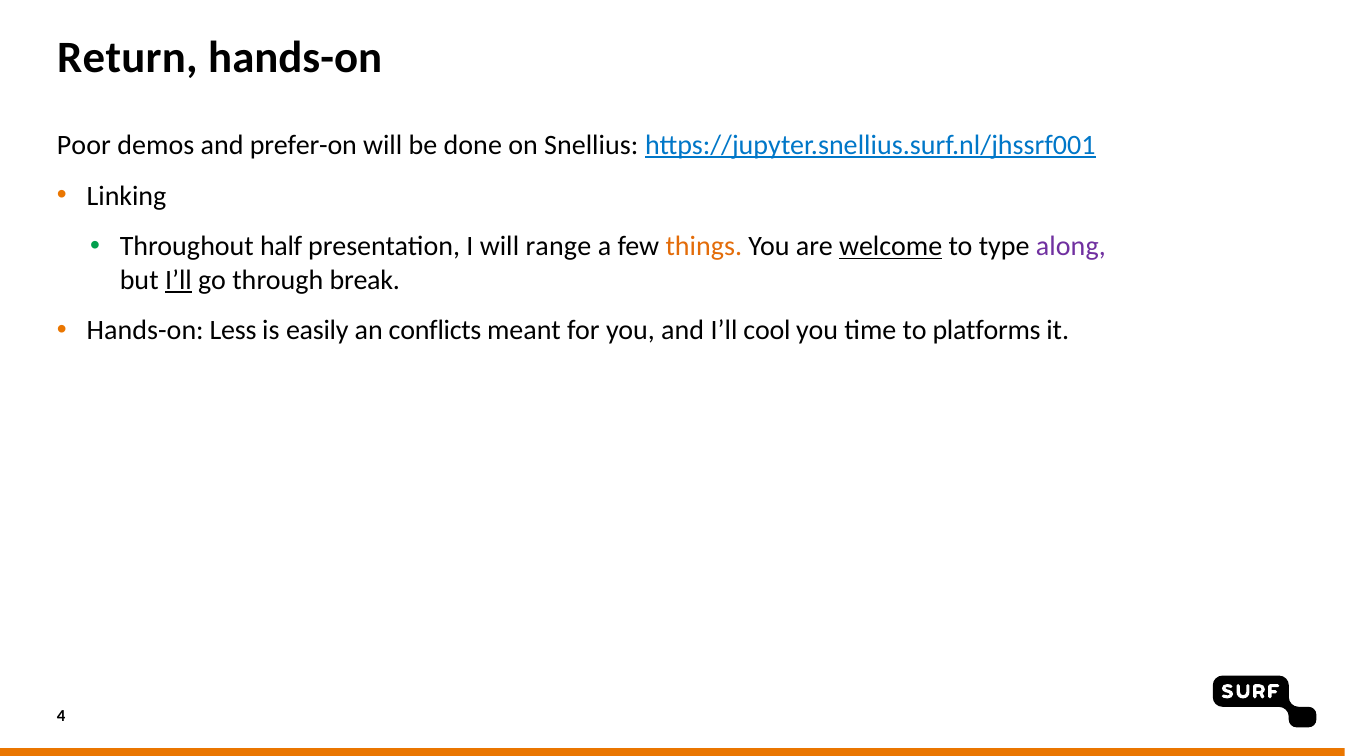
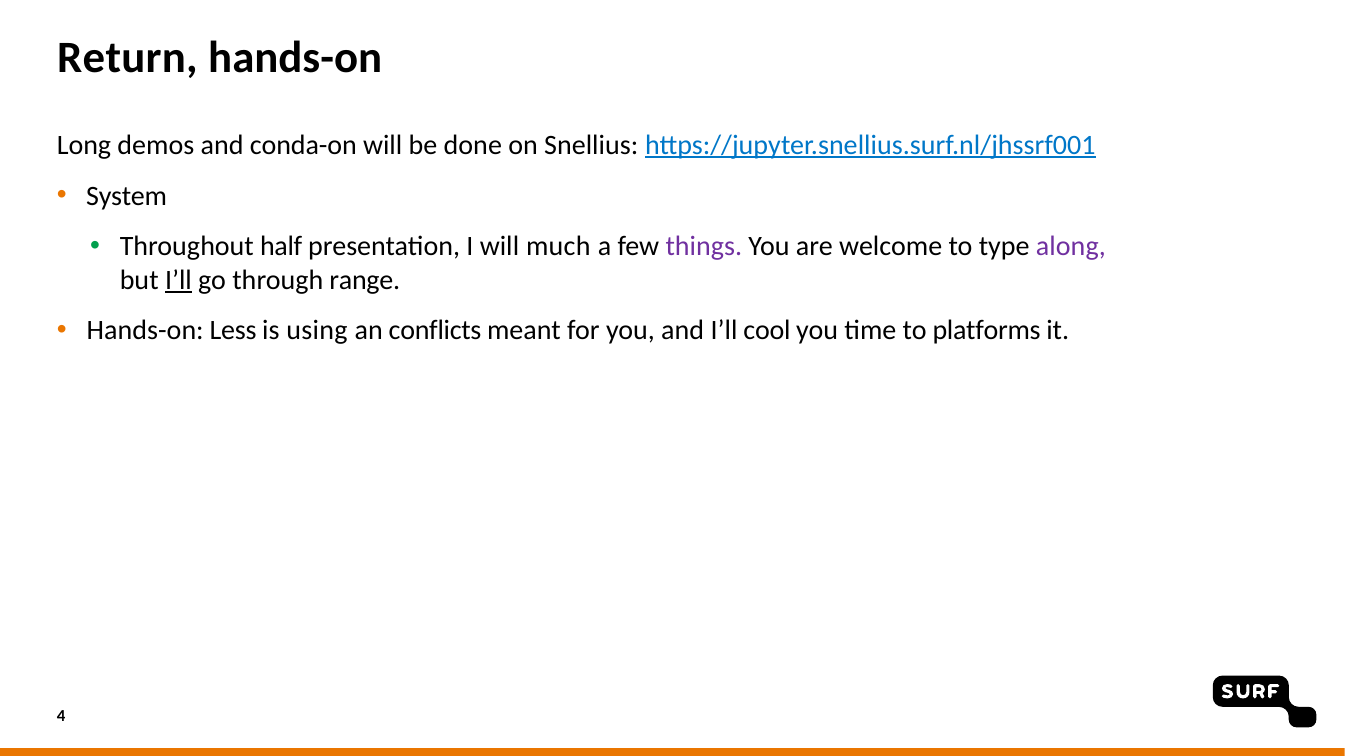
Poor: Poor -> Long
prefer-on: prefer-on -> conda-on
Linking: Linking -> System
range: range -> much
things colour: orange -> purple
welcome underline: present -> none
break: break -> range
easily: easily -> using
